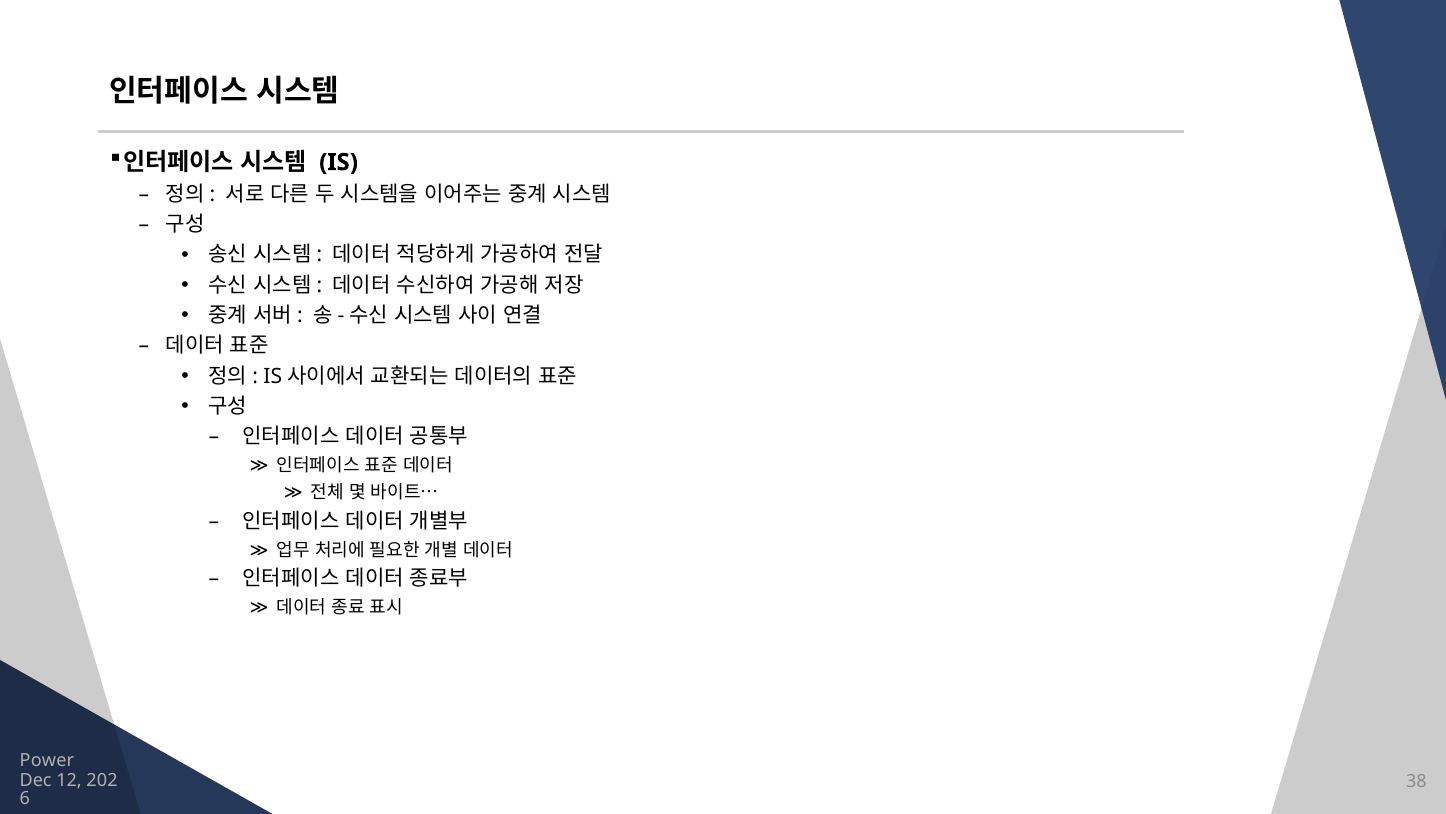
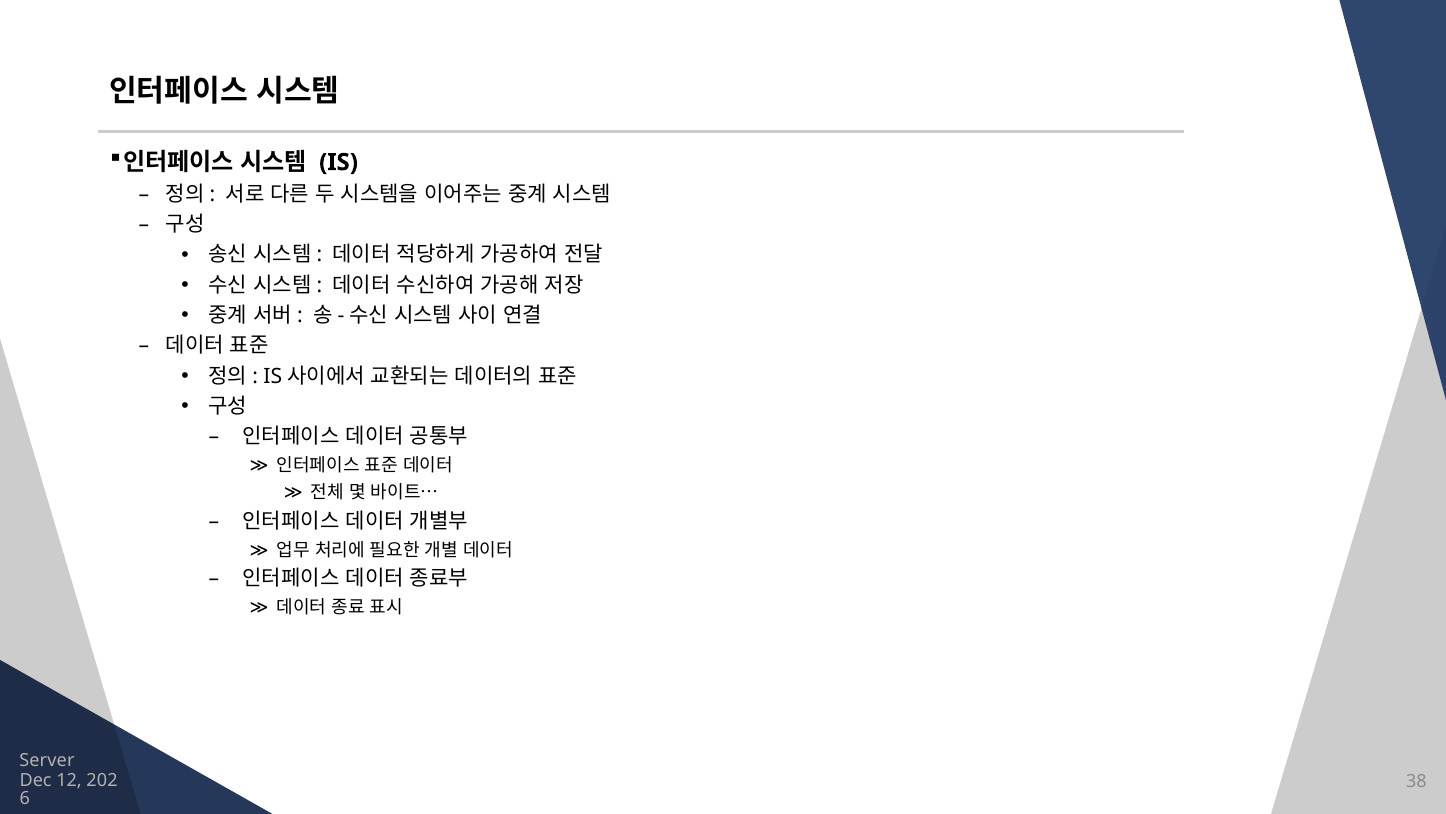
Power: Power -> Server
